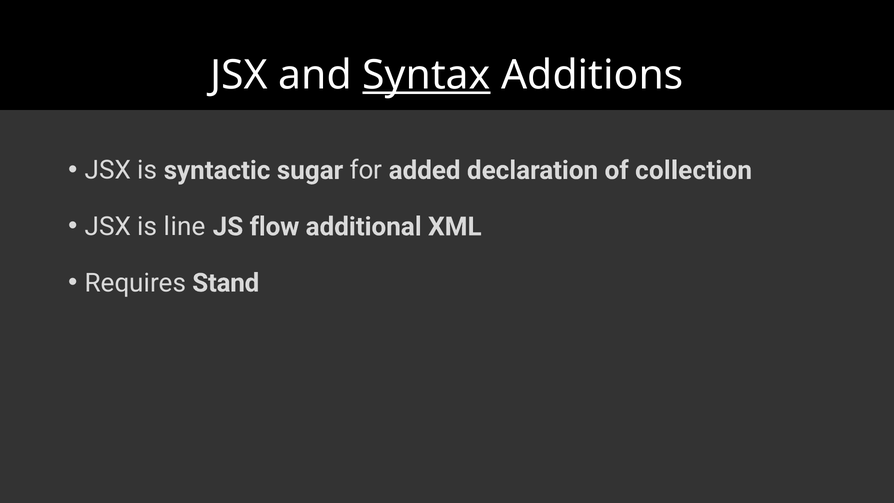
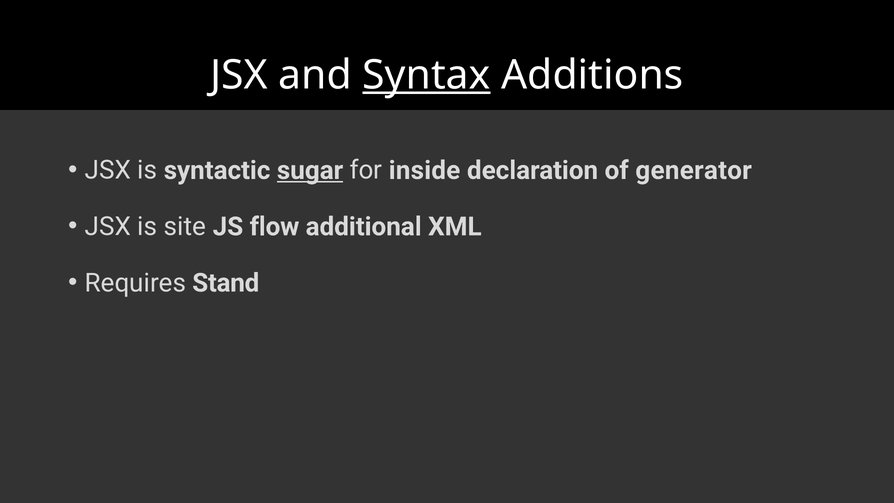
sugar underline: none -> present
added: added -> inside
collection: collection -> generator
line: line -> site
